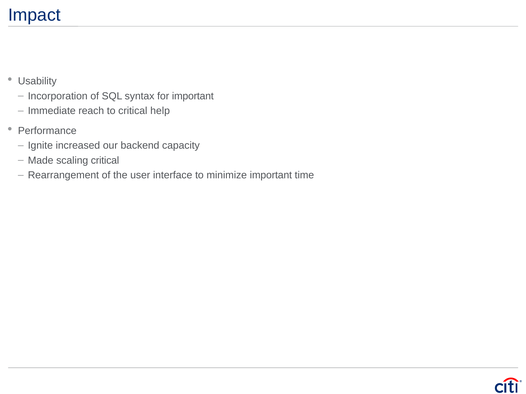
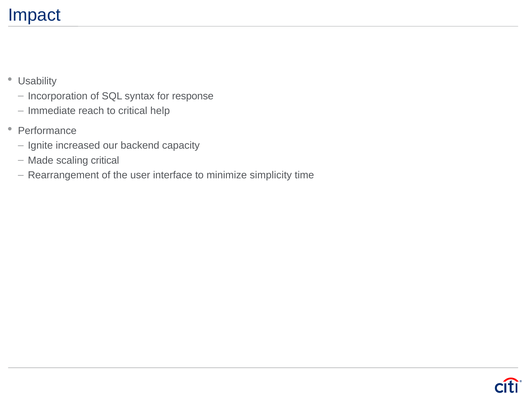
for important: important -> response
minimize important: important -> simplicity
